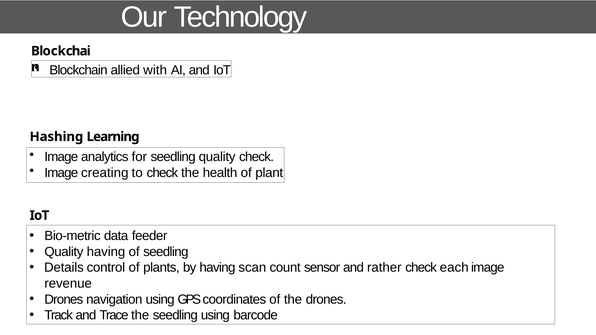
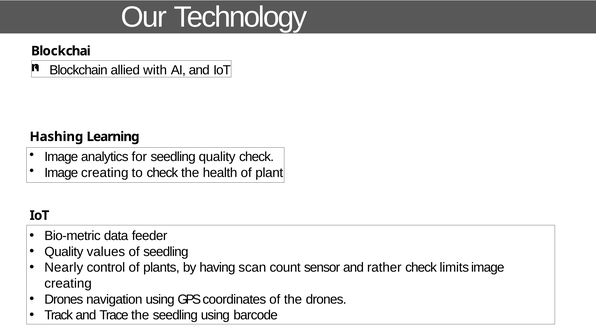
Quality having: having -> values
Details: Details -> Nearly
each: each -> limits
revenue at (68, 284): revenue -> creating
